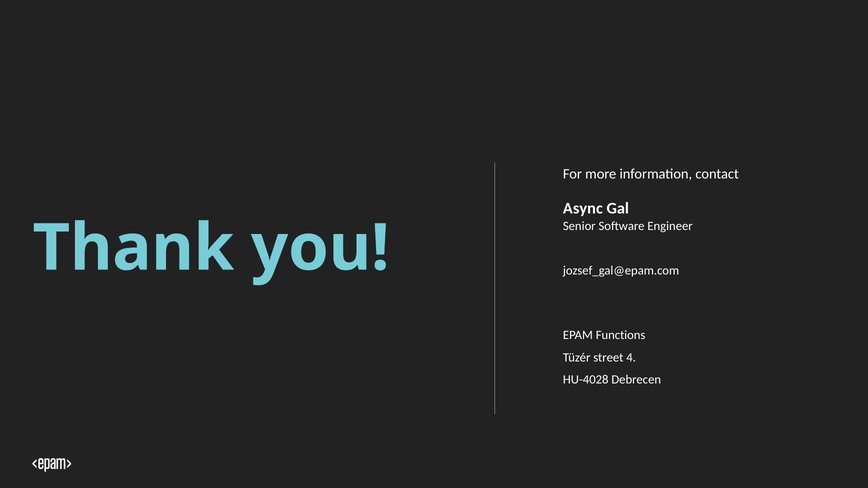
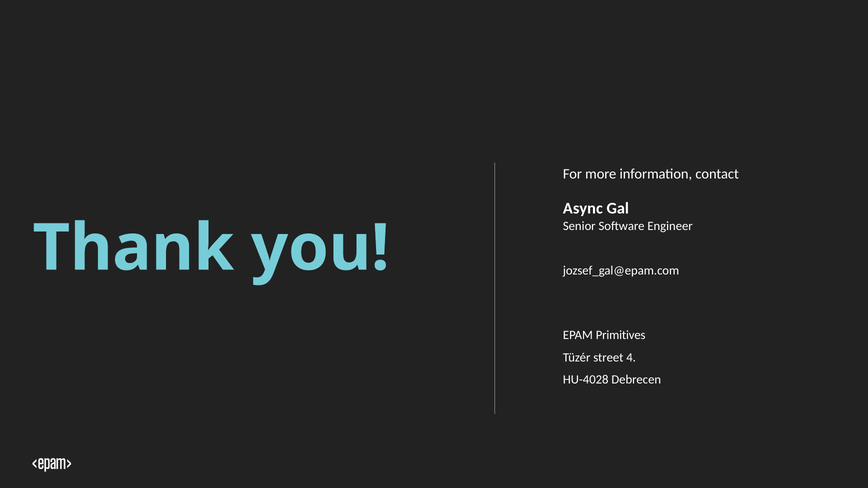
Functions: Functions -> Primitives
